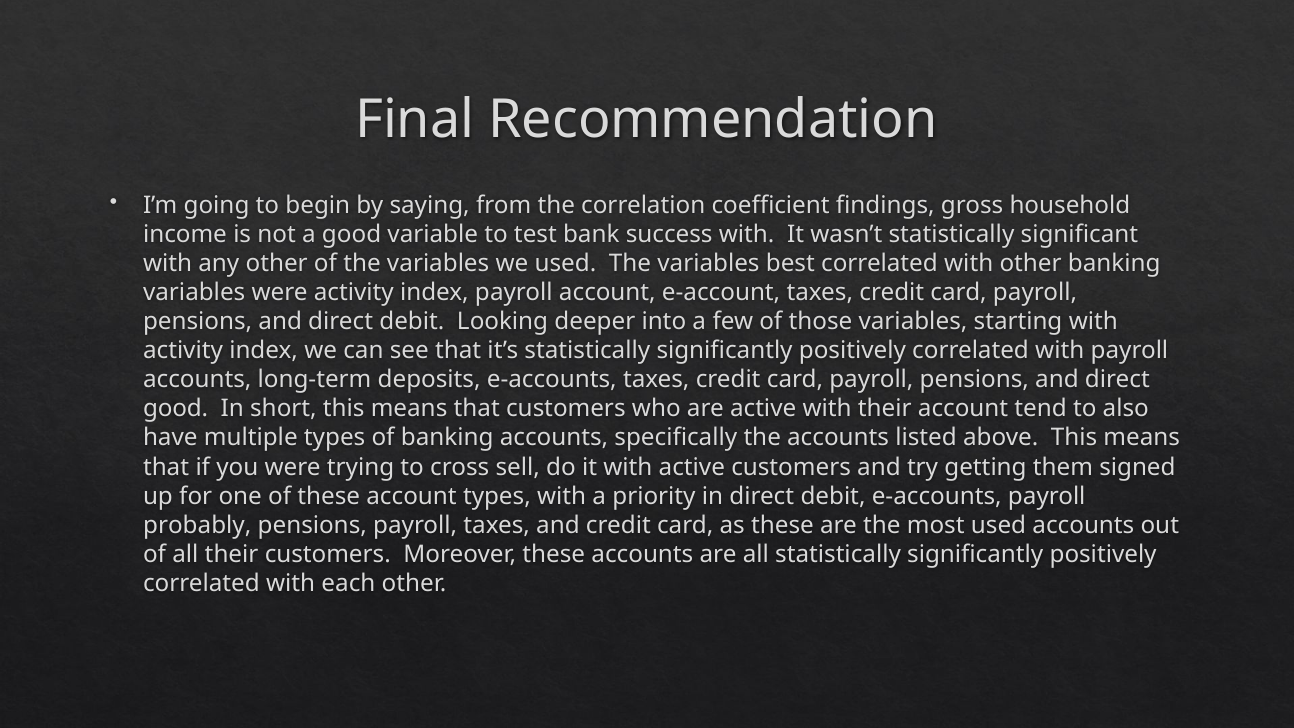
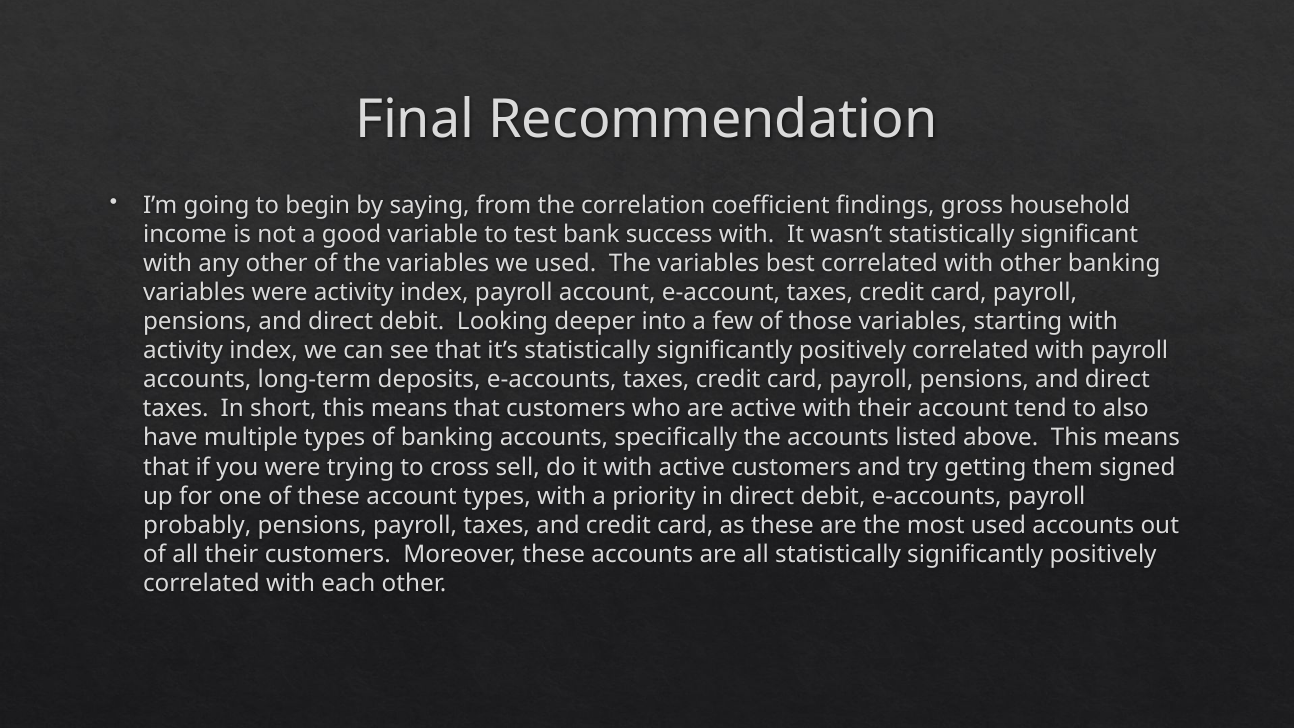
good at (176, 409): good -> taxes
